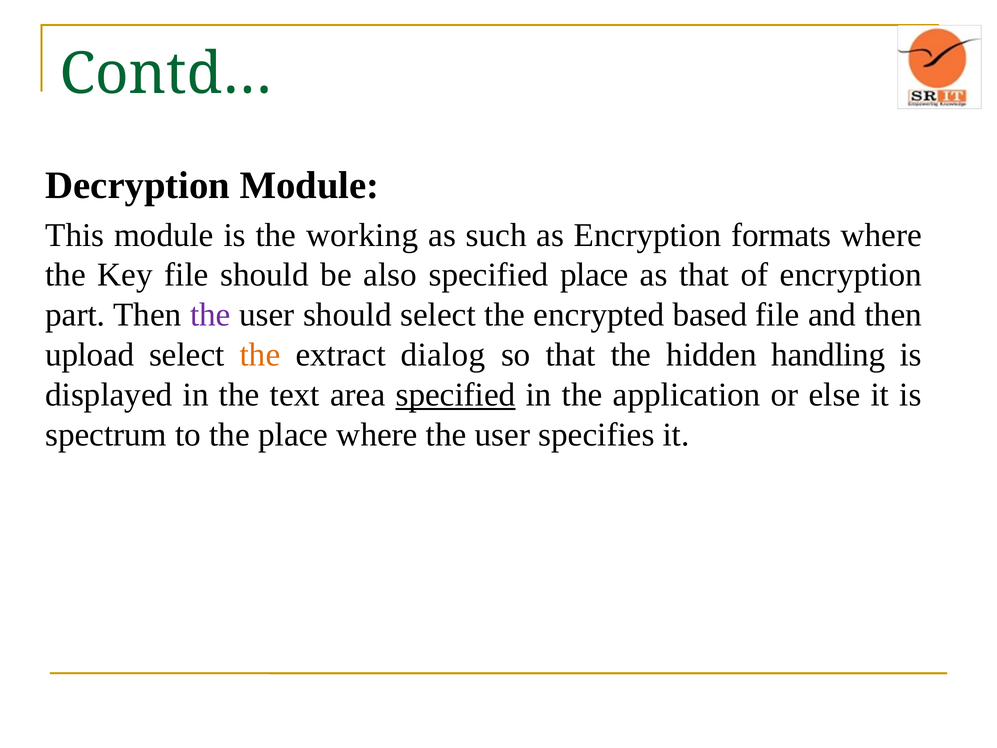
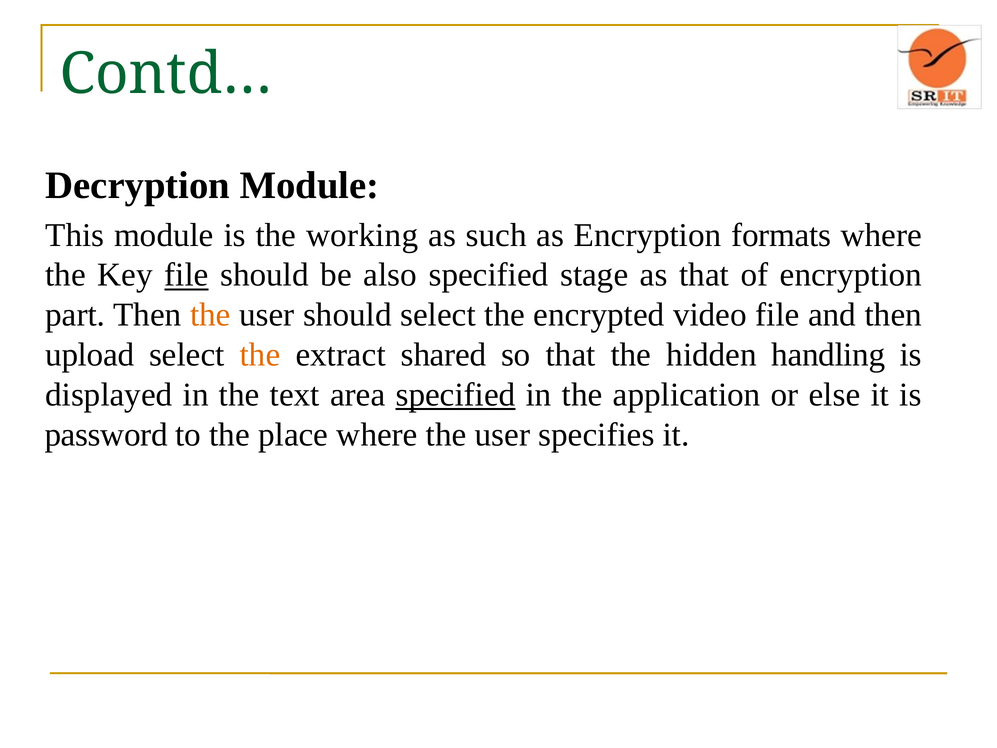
file at (186, 275) underline: none -> present
specified place: place -> stage
the at (210, 315) colour: purple -> orange
based: based -> video
dialog: dialog -> shared
spectrum: spectrum -> password
